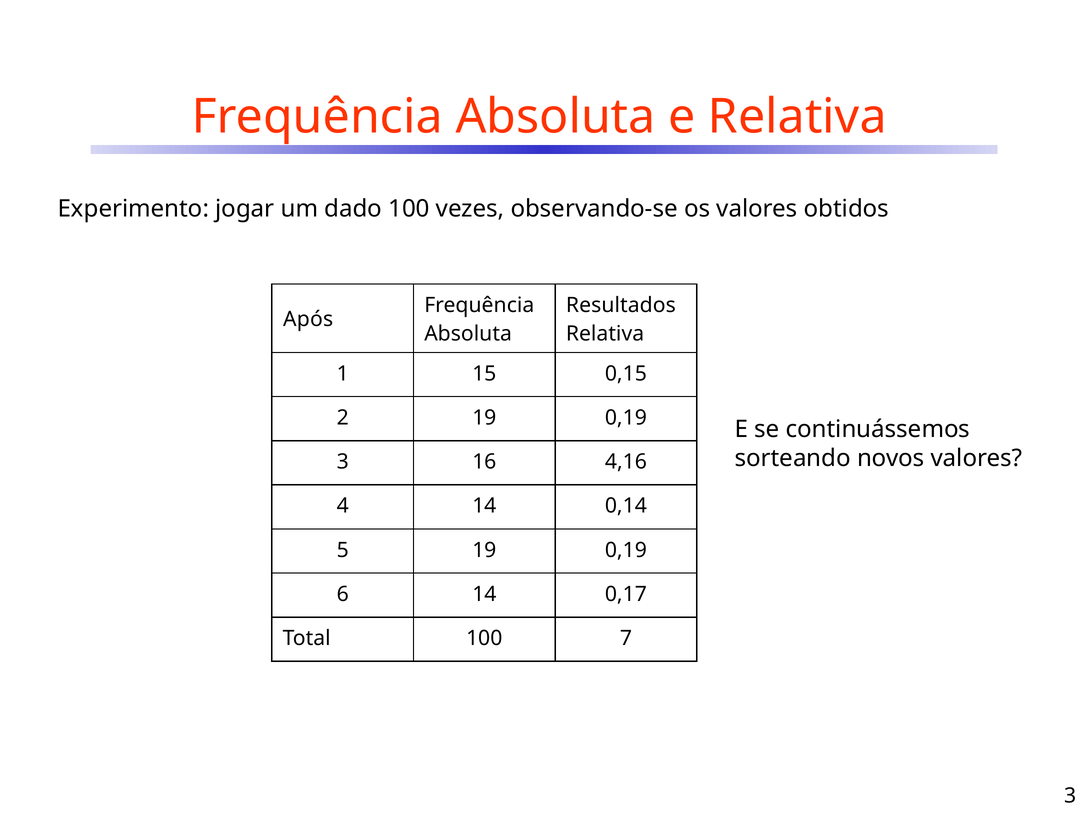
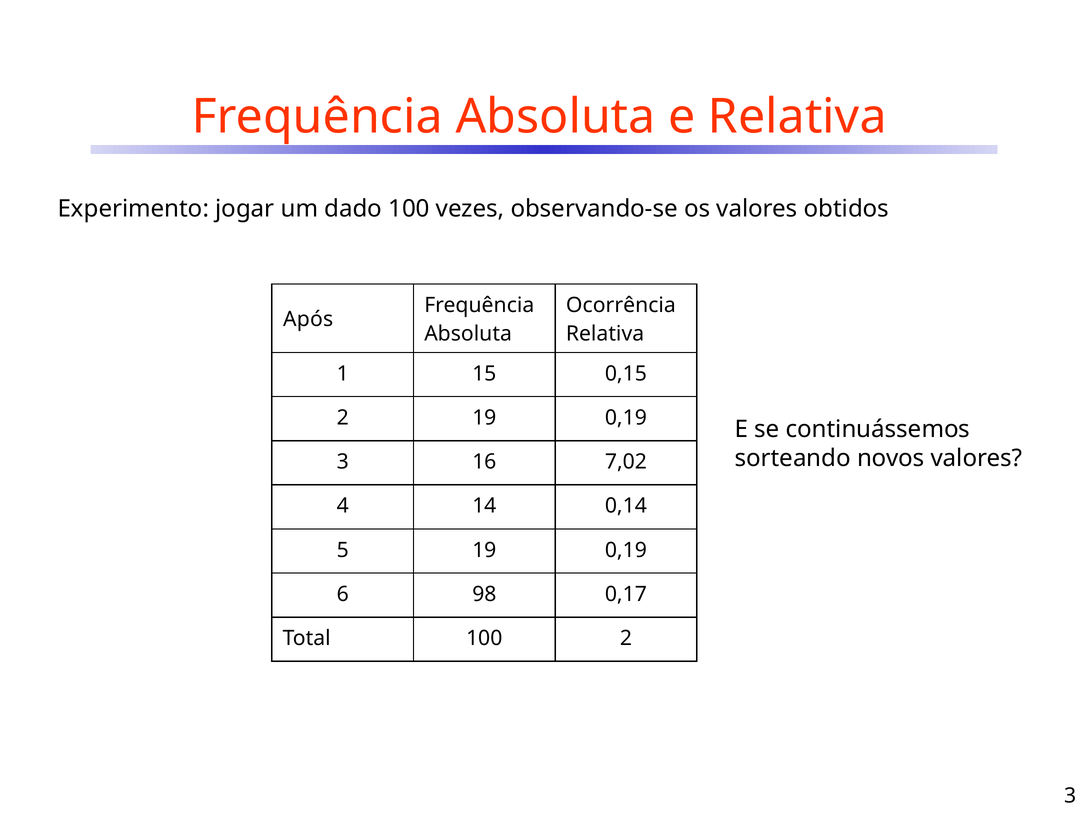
Resultados: Resultados -> Ocorrência
4,16: 4,16 -> 7,02
6 14: 14 -> 98
100 7: 7 -> 2
